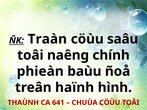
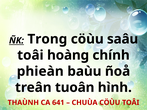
Traàn: Traàn -> Trong
naêng: naêng -> hoàng
haïnh: haïnh -> tuoân
